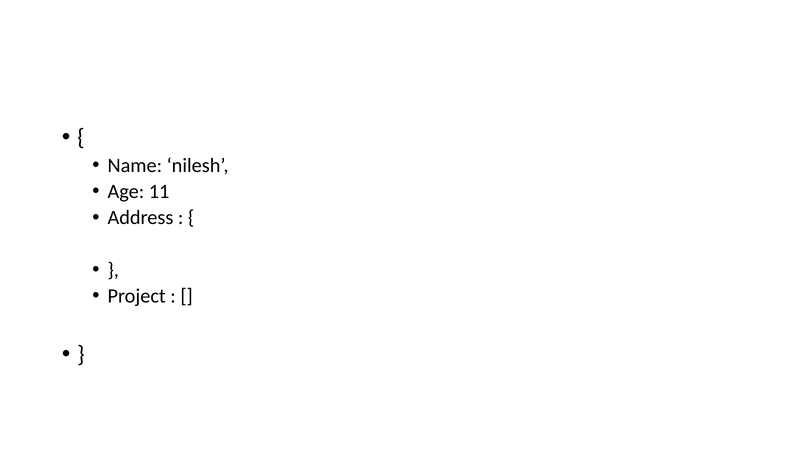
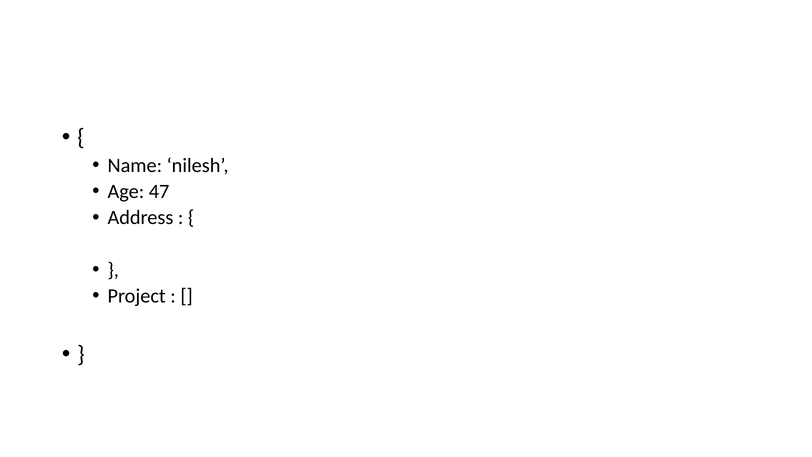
11: 11 -> 47
